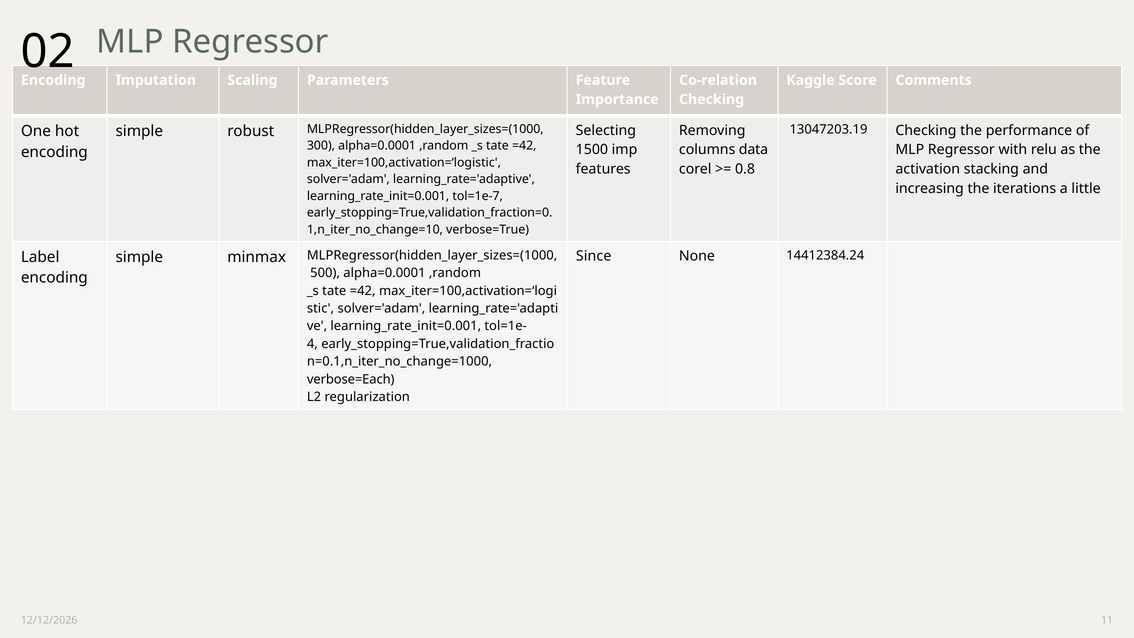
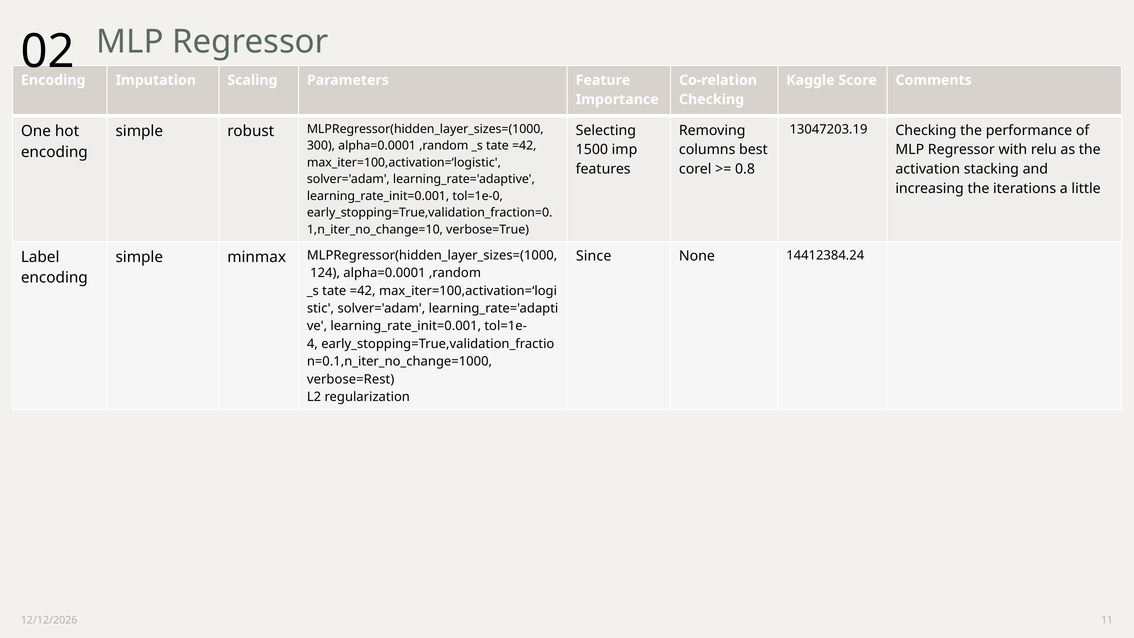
data: data -> best
tol=1e-7: tol=1e-7 -> tol=1e-0
500: 500 -> 124
verbose=Each: verbose=Each -> verbose=Rest
